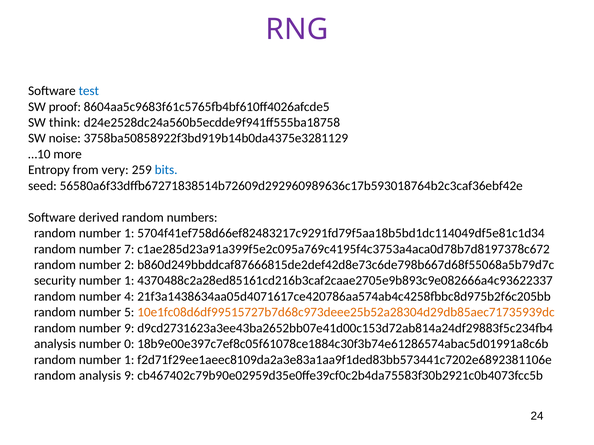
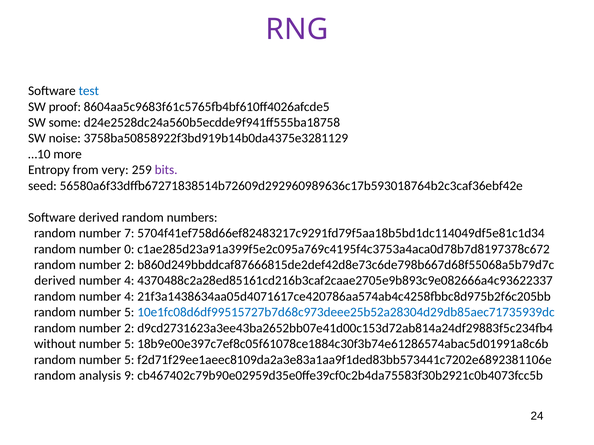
think: think -> some
bits colour: blue -> purple
1 at (129, 233): 1 -> 7
7: 7 -> 0
security at (55, 281): security -> derived
1 at (129, 281): 1 -> 4
10e1fc08d6df99515727b7d68c973deee25b52a28304d29db85aec71735939dc colour: orange -> blue
9 at (129, 328): 9 -> 2
analysis at (55, 344): analysis -> without
0 at (129, 344): 0 -> 5
1 at (129, 360): 1 -> 5
